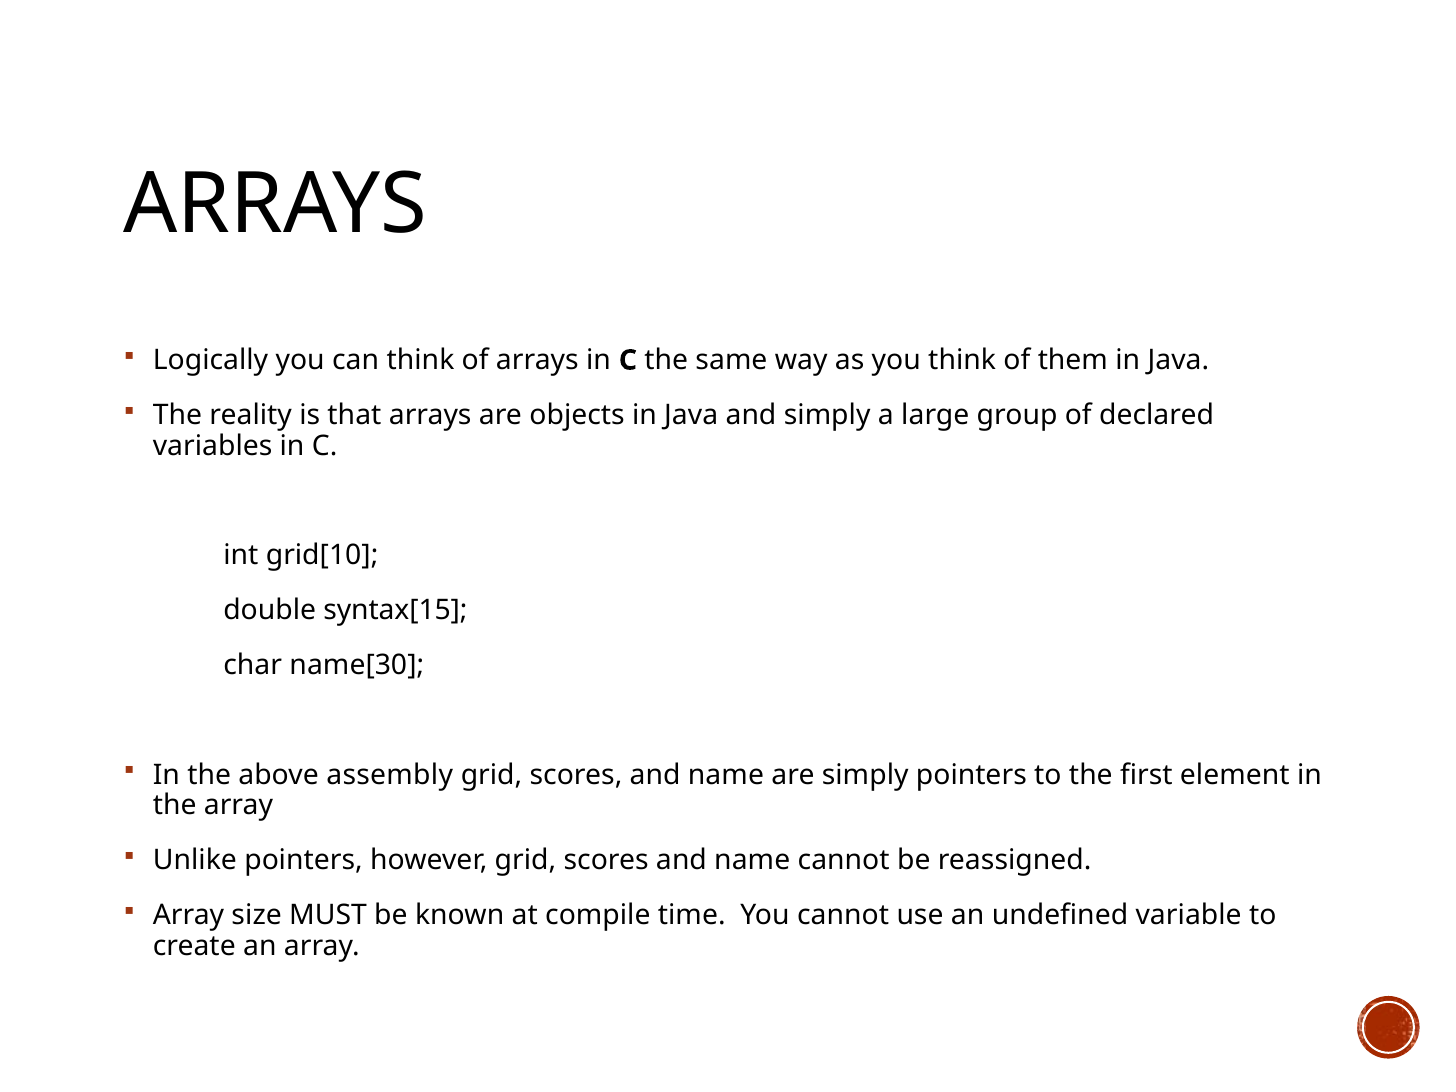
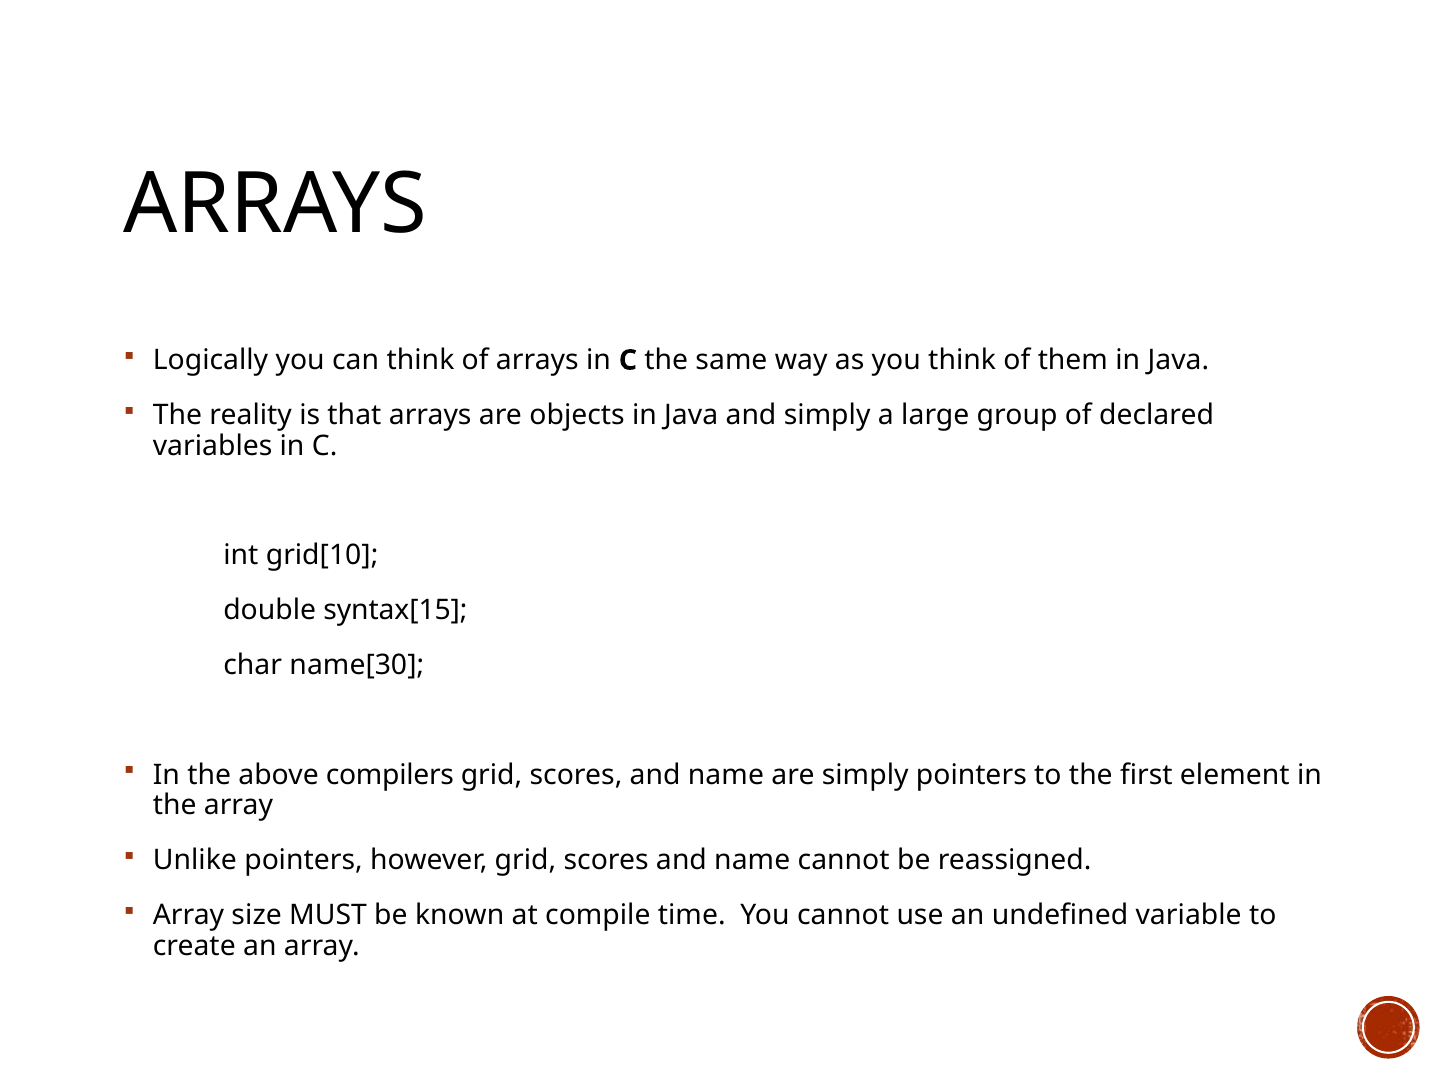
assembly: assembly -> compilers
